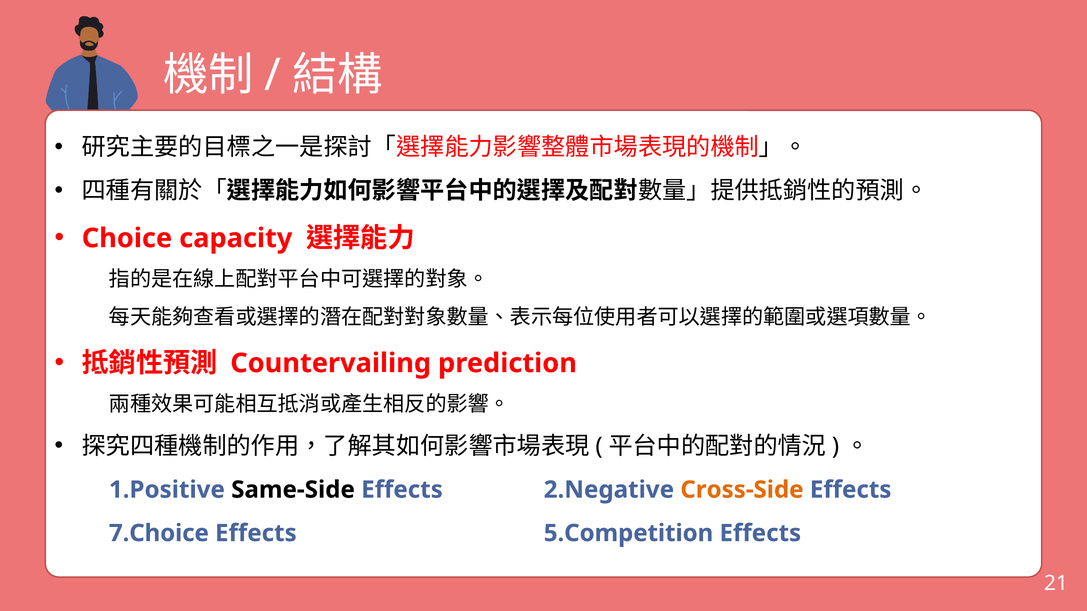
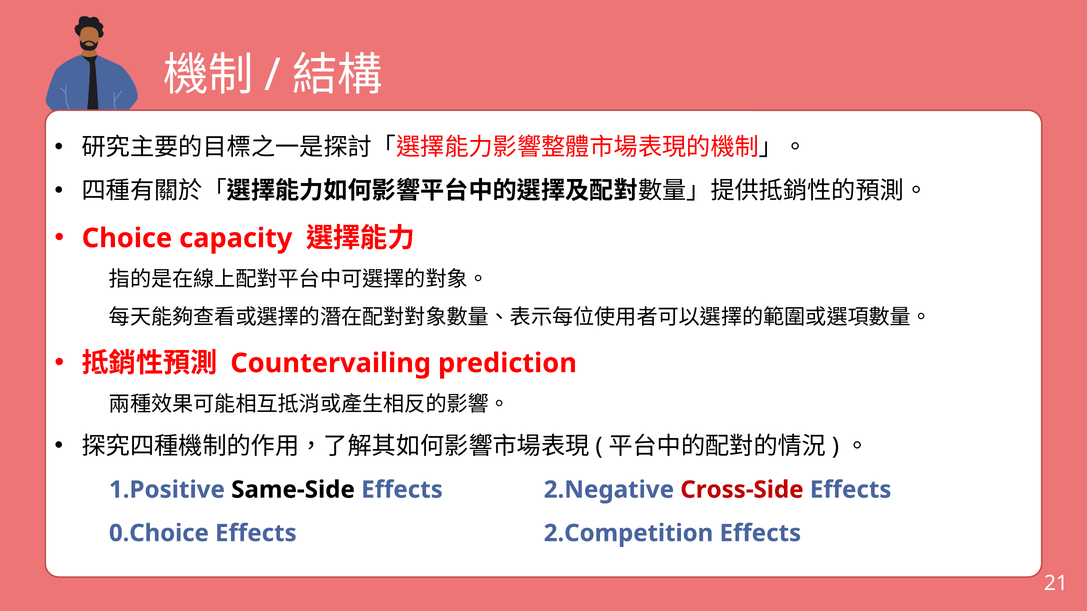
Cross-Side colour: orange -> red
7.Choice: 7.Choice -> 0.Choice
5.Competition: 5.Competition -> 2.Competition
